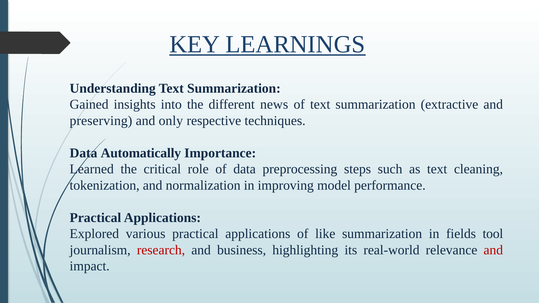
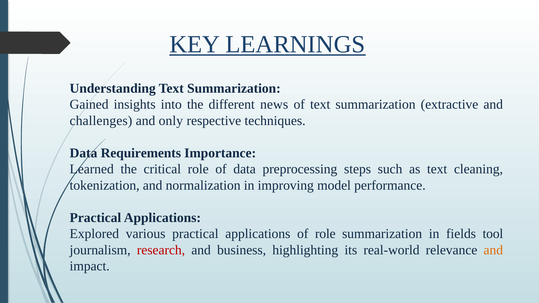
preserving: preserving -> challenges
Automatically: Automatically -> Requirements
of like: like -> role
and at (493, 250) colour: red -> orange
